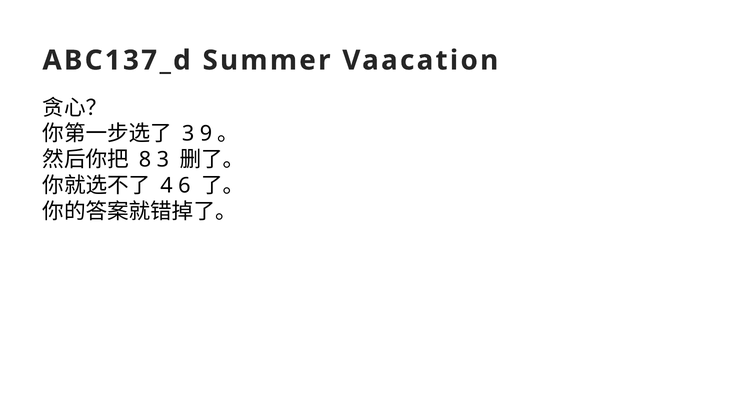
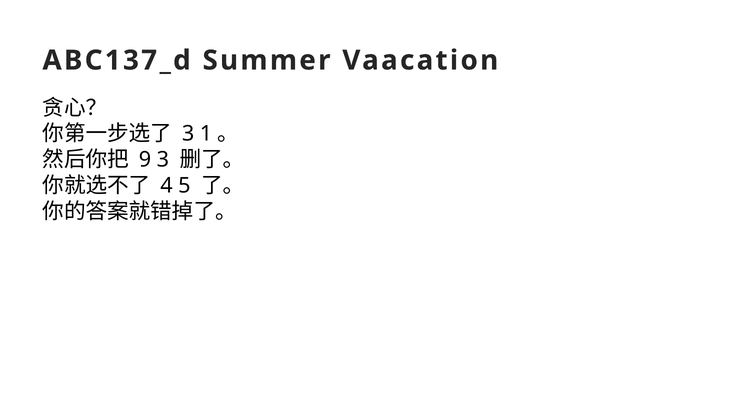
9: 9 -> 1
8: 8 -> 9
6: 6 -> 5
